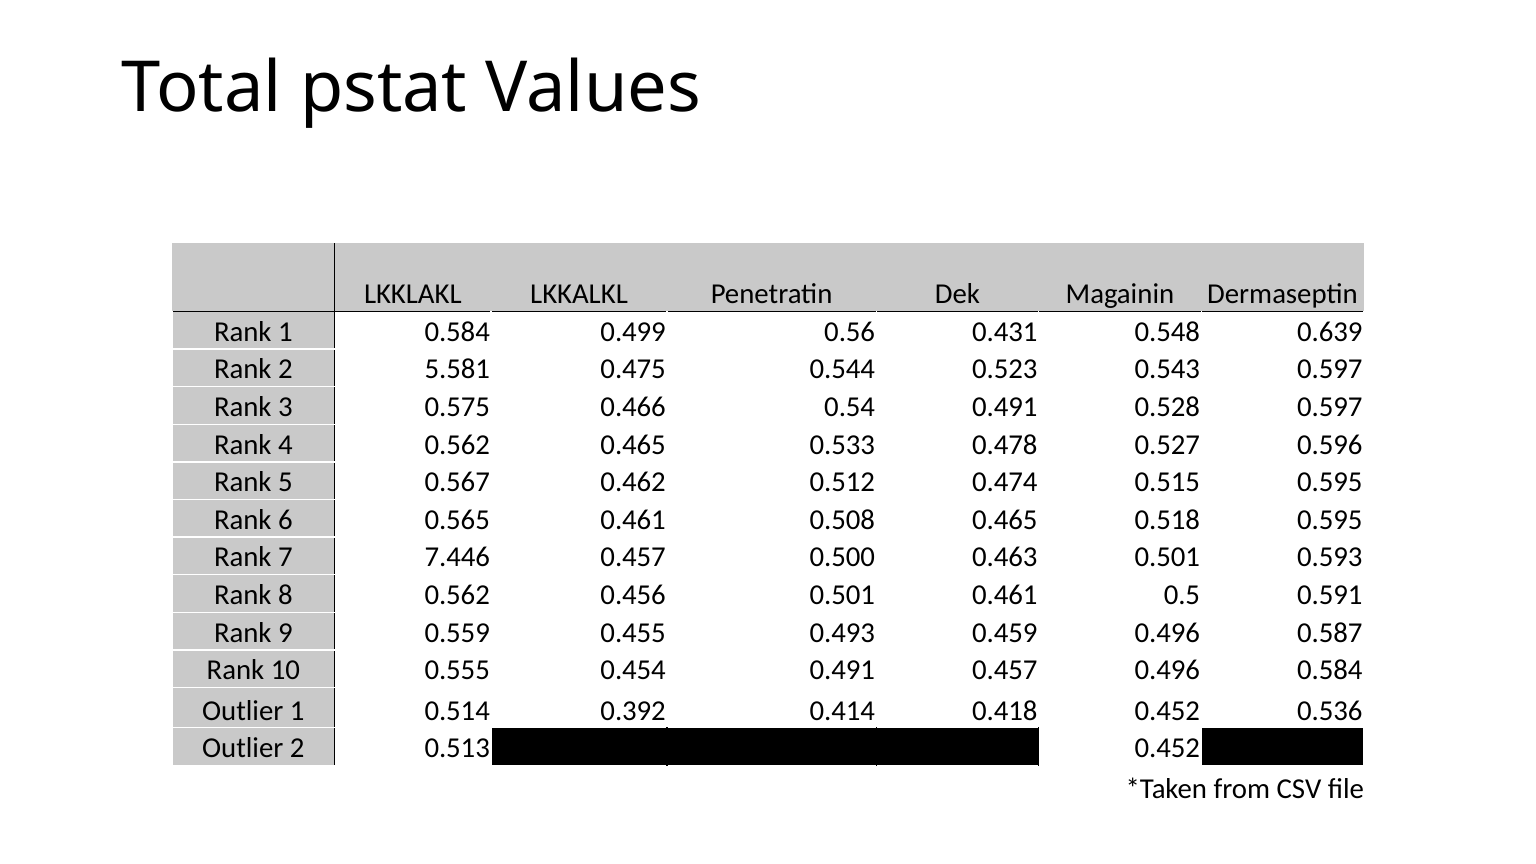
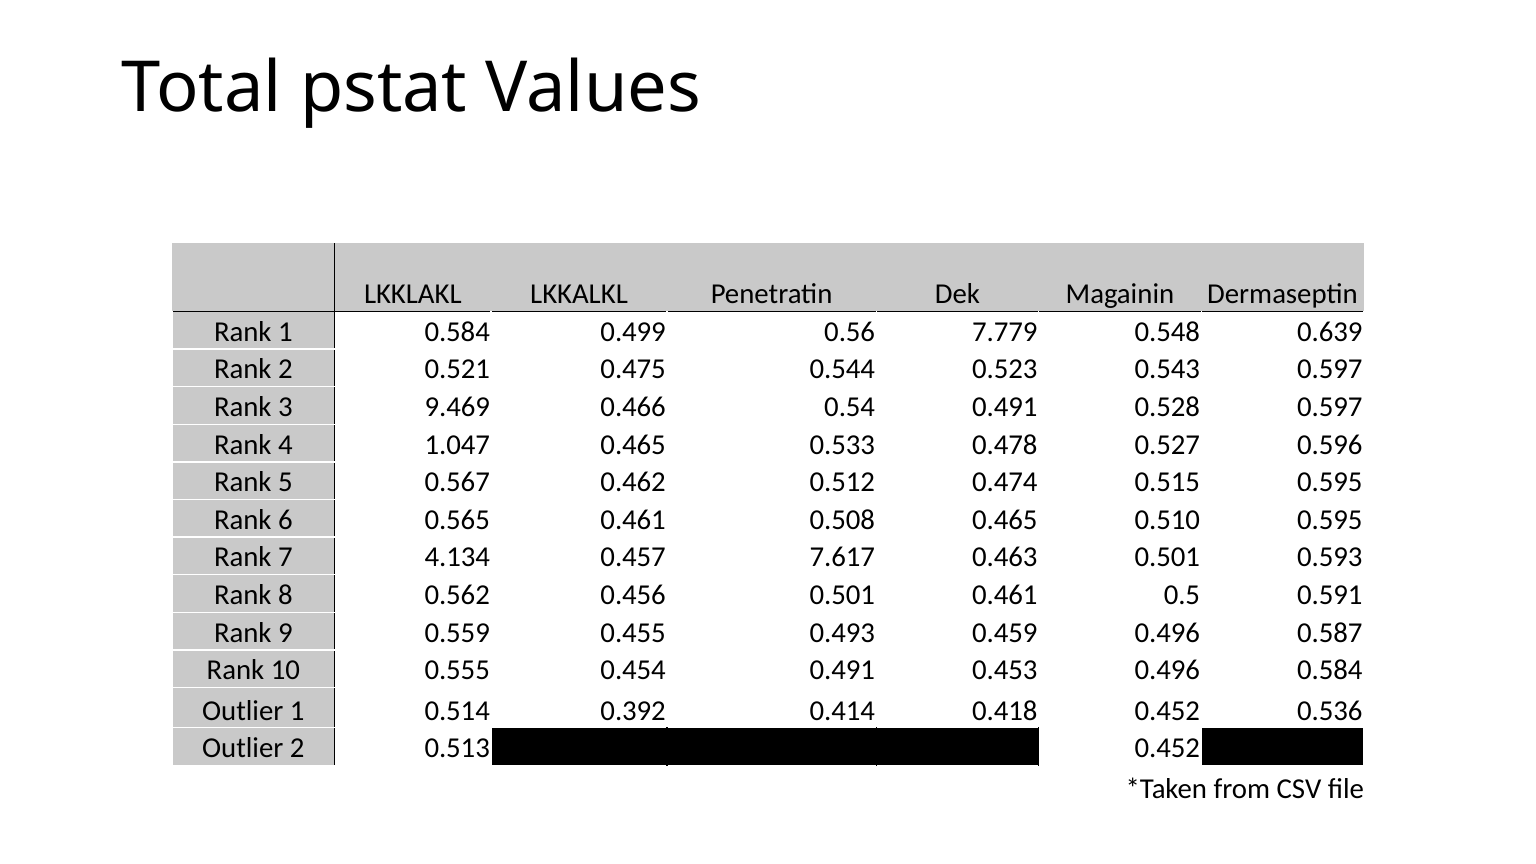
0.431: 0.431 -> 7.779
5.581: 5.581 -> 0.521
0.575: 0.575 -> 9.469
4 0.562: 0.562 -> 1.047
0.518: 0.518 -> 0.510
7.446: 7.446 -> 4.134
0.500: 0.500 -> 7.617
0.491 0.457: 0.457 -> 0.453
